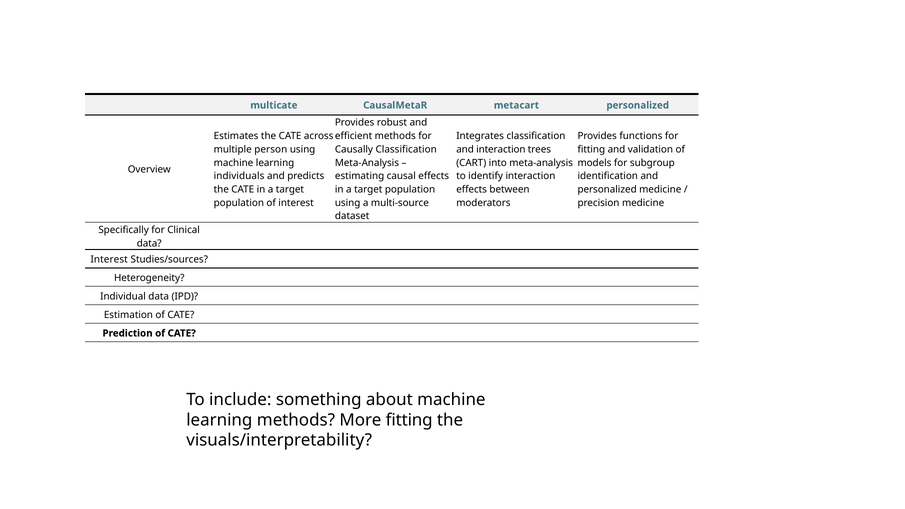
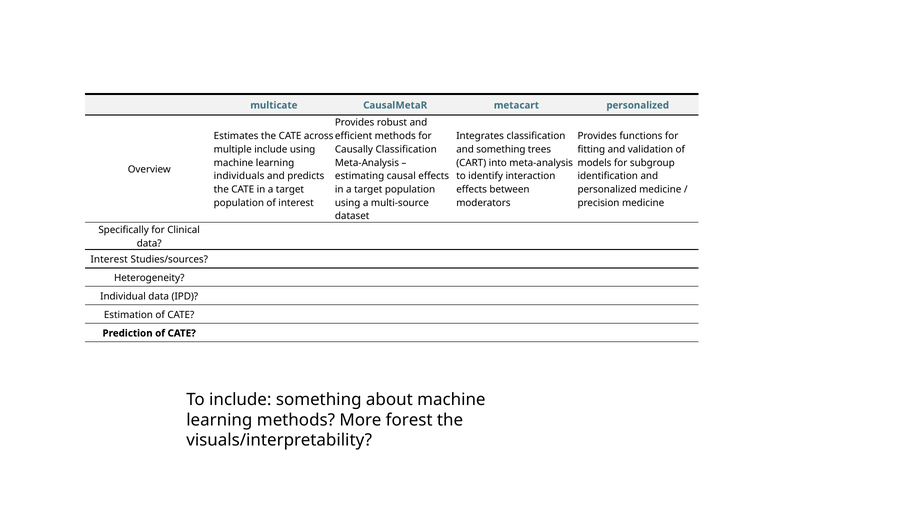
multiple person: person -> include
and interaction: interaction -> something
More fitting: fitting -> forest
